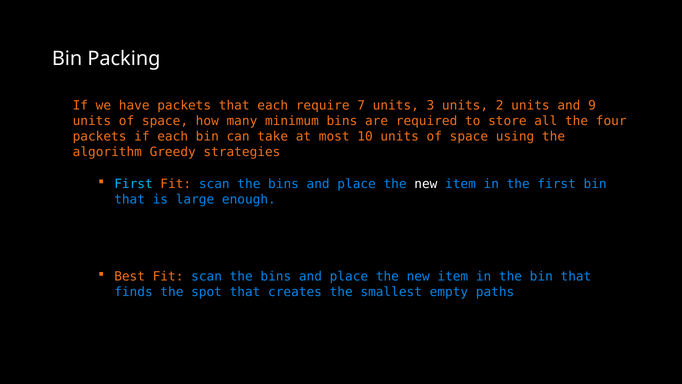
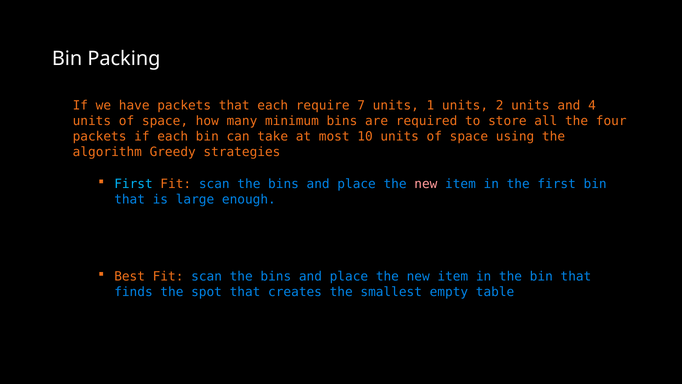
3: 3 -> 1
9: 9 -> 4
new at (426, 184) colour: white -> pink
paths: paths -> table
